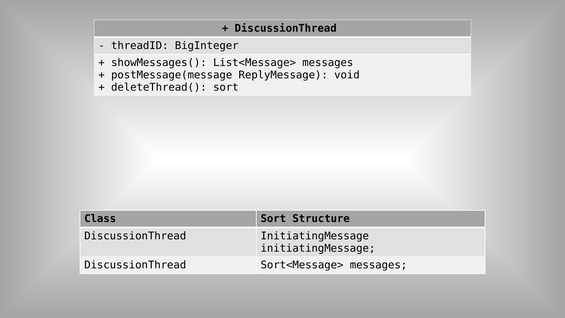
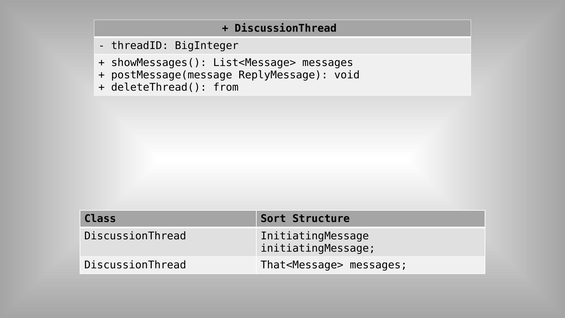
deleteThread( sort: sort -> from
Sort<Message>: Sort<Message> -> That<Message>
